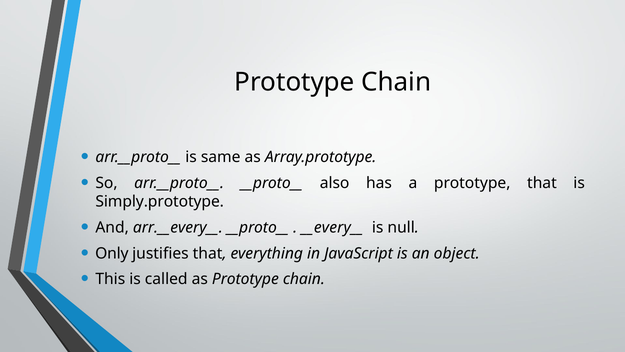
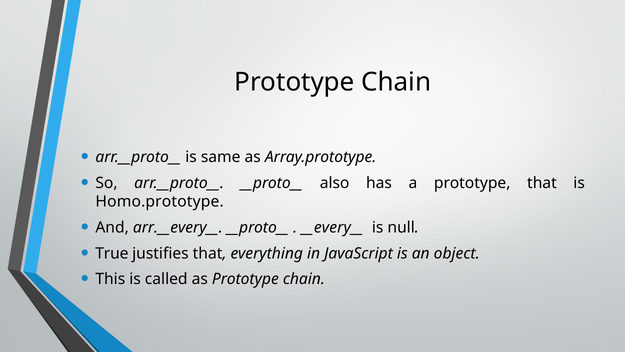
Simply.prototype: Simply.prototype -> Homo.prototype
Only: Only -> True
